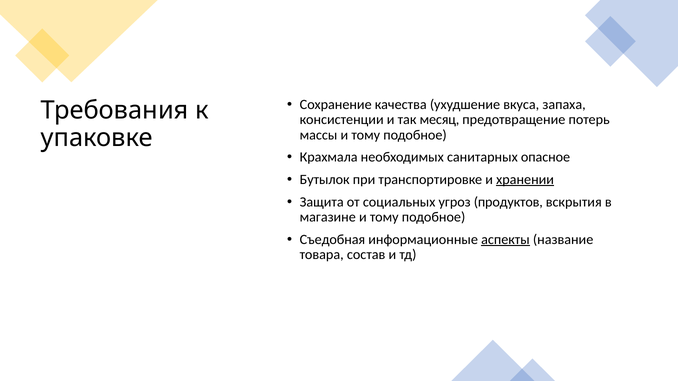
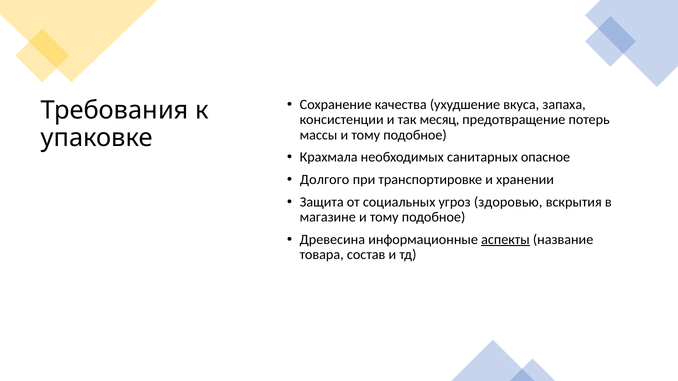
Бутылок: Бутылок -> Долгого
хранении underline: present -> none
продуктов: продуктов -> здоровью
Съедобная: Съедобная -> Древесина
